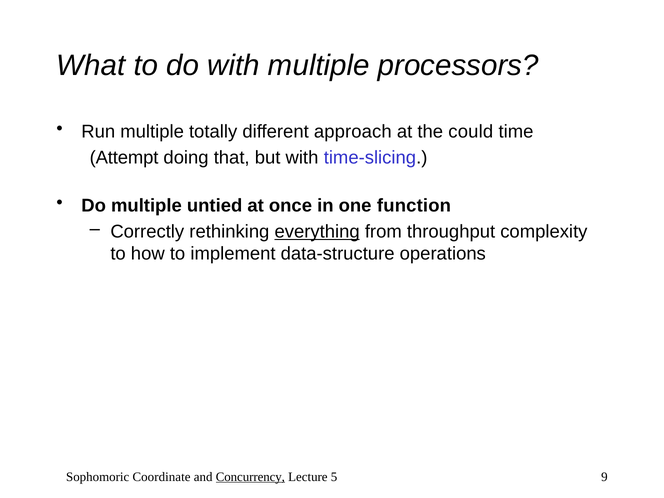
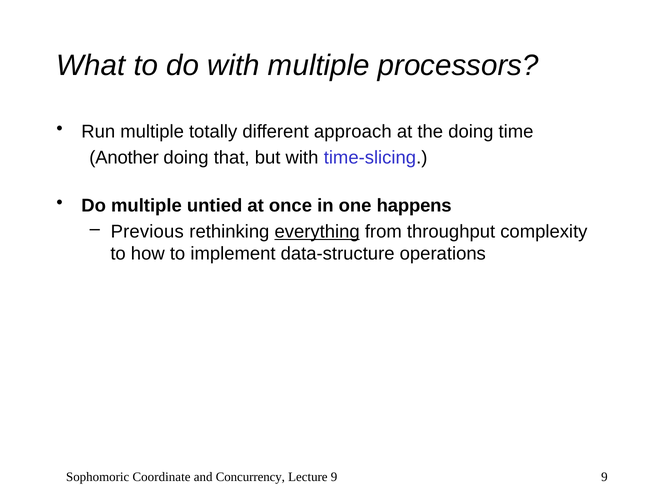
the could: could -> doing
Attempt: Attempt -> Another
function: function -> happens
Correctly: Correctly -> Previous
Concurrency underline: present -> none
Lecture 5: 5 -> 9
